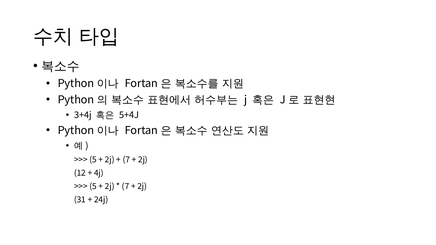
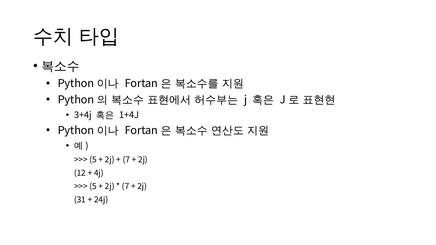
5+4J: 5+4J -> 1+4J
